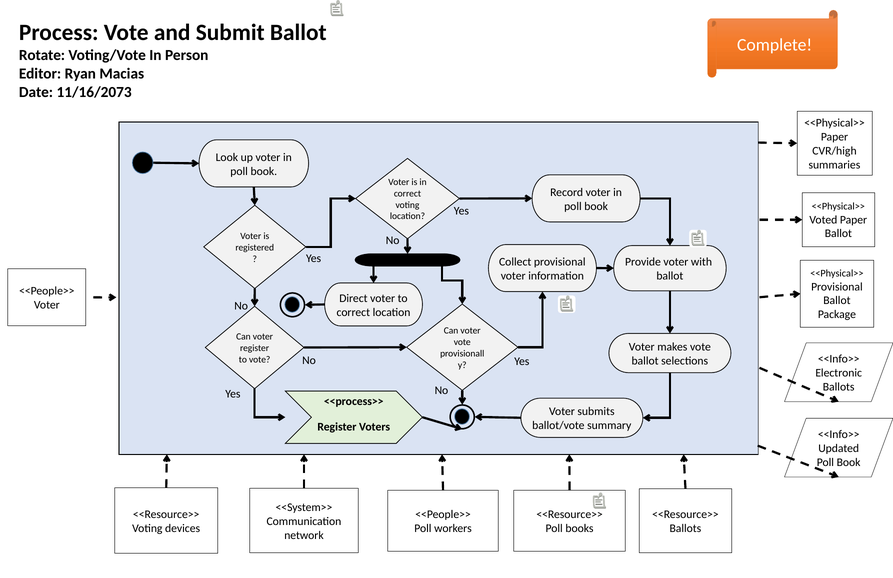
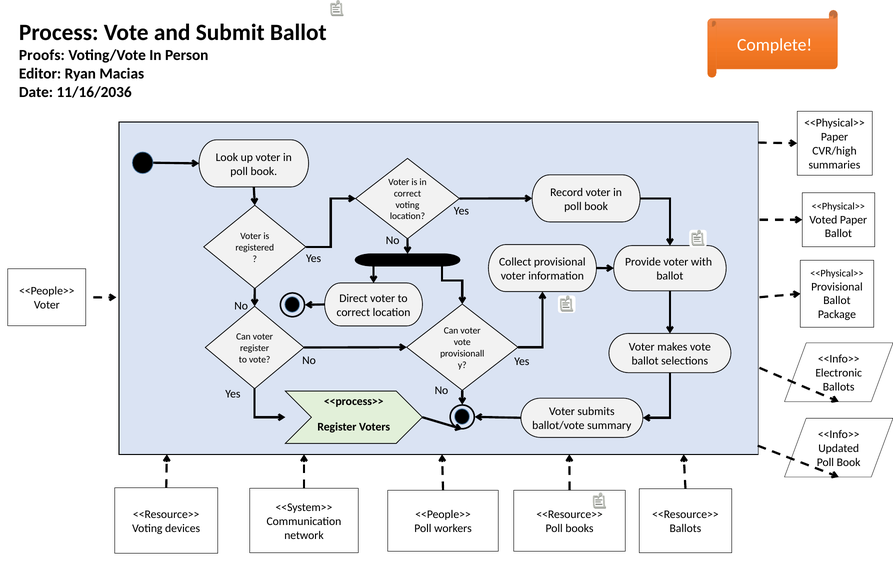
Rotate: Rotate -> Proofs
11/16/2073: 11/16/2073 -> 11/16/2036
